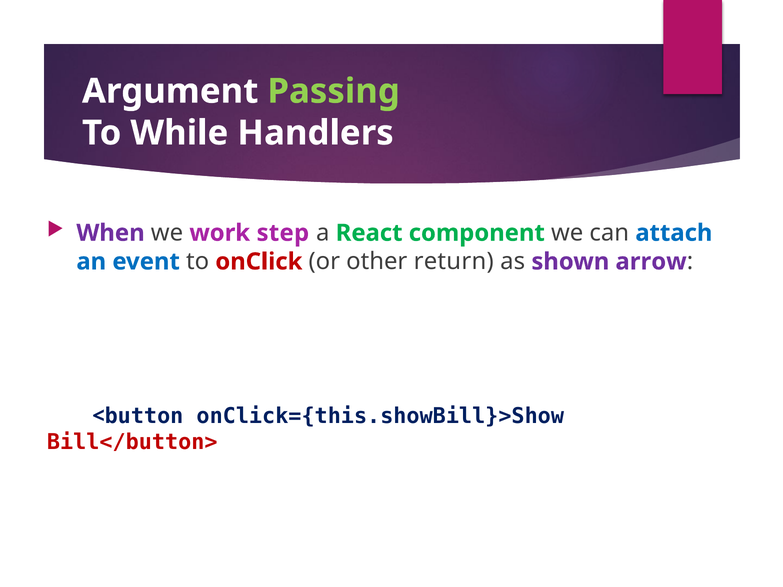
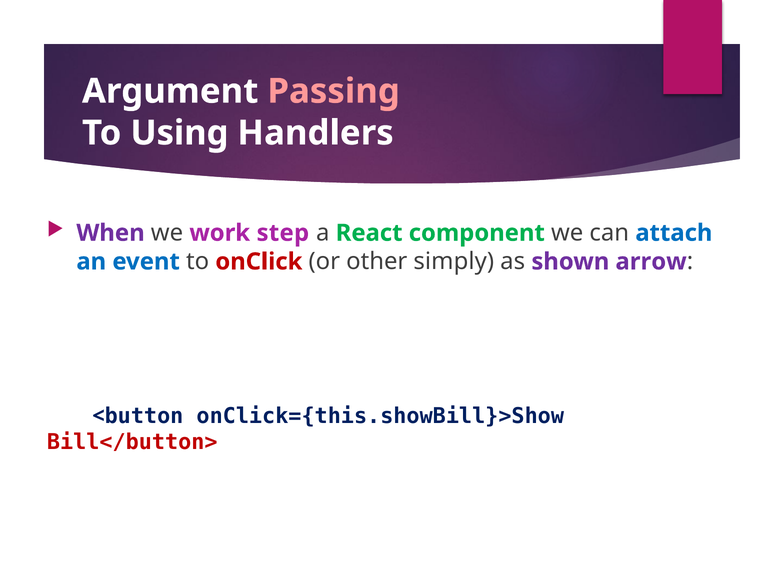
Passing colour: light green -> pink
While: While -> Using
return: return -> simply
